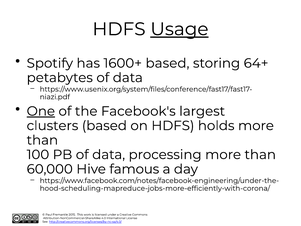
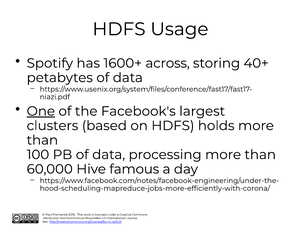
Usage underline: present -> none
1600+ based: based -> across
64+: 64+ -> 40+
